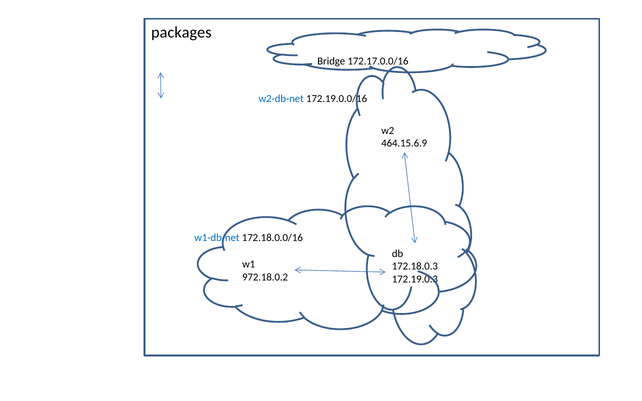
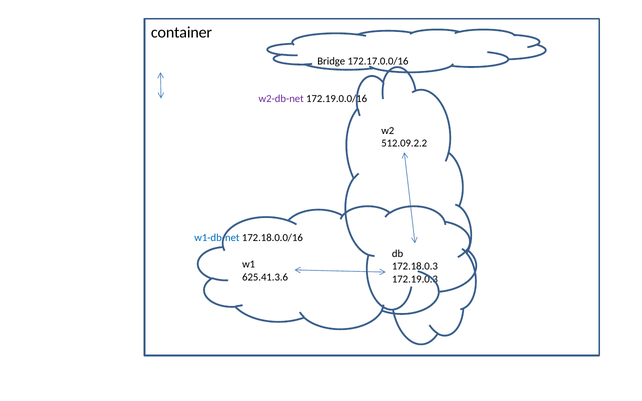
packages: packages -> container
w2-db-net colour: blue -> purple
464.15.6.9: 464.15.6.9 -> 512.09.2.2
972.18.0.2: 972.18.0.2 -> 625.41.3.6
